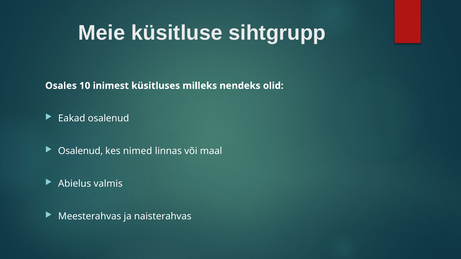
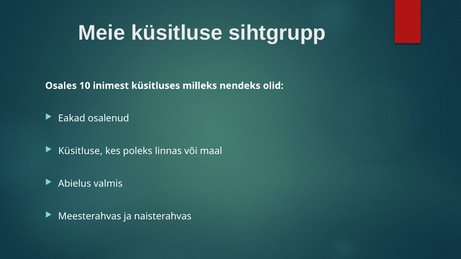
Osalenud at (81, 151): Osalenud -> Küsitluse
nimed: nimed -> poleks
